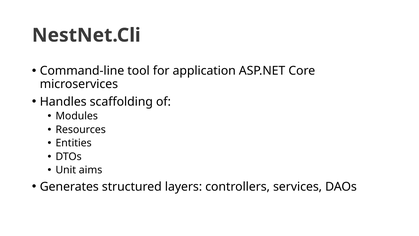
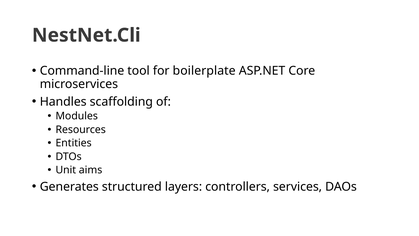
application: application -> boilerplate
